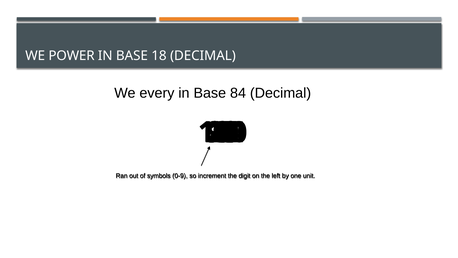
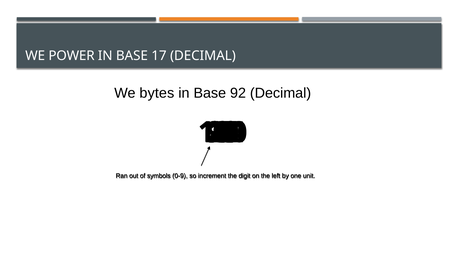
BASE 18: 18 -> 17
every: every -> bytes
84: 84 -> 92
